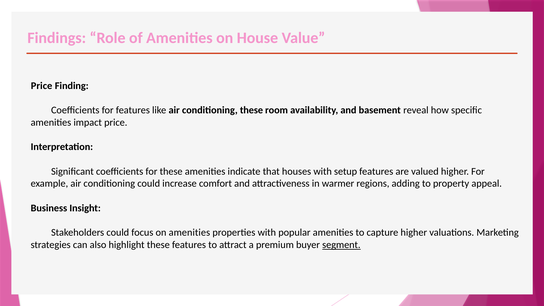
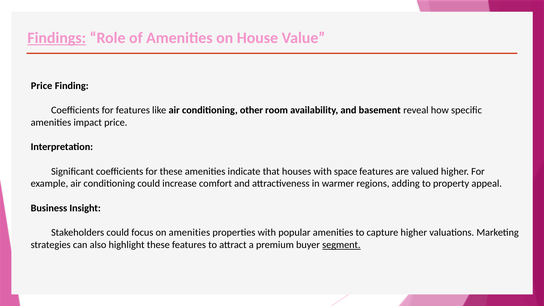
Findings underline: none -> present
conditioning these: these -> other
setup: setup -> space
